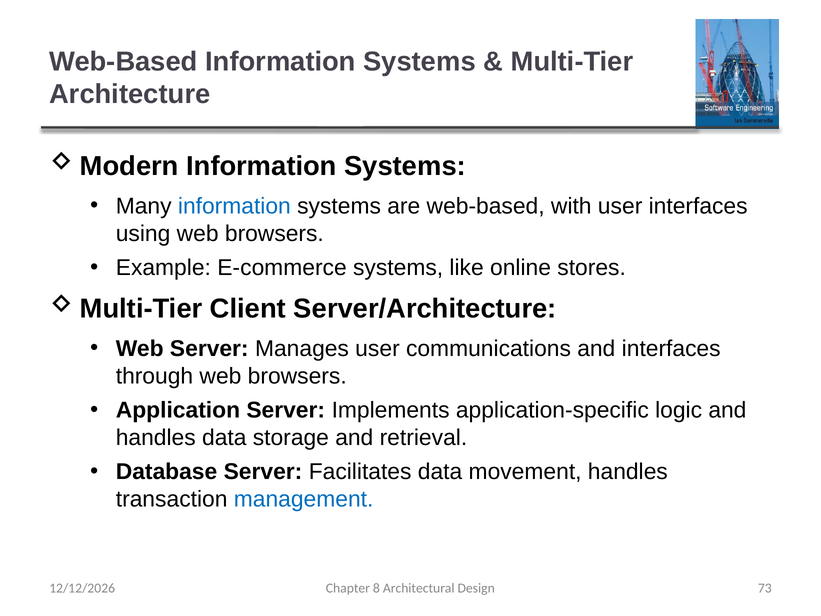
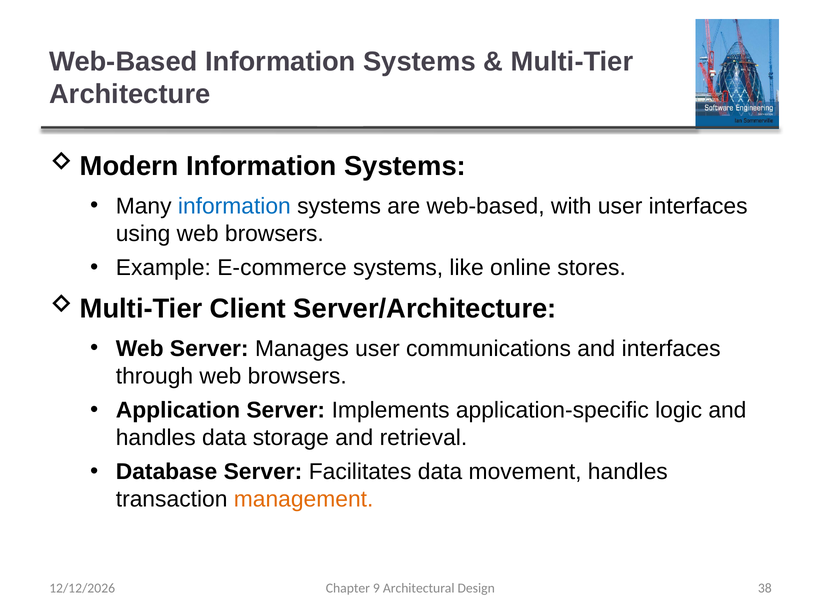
management colour: blue -> orange
8: 8 -> 9
73: 73 -> 38
